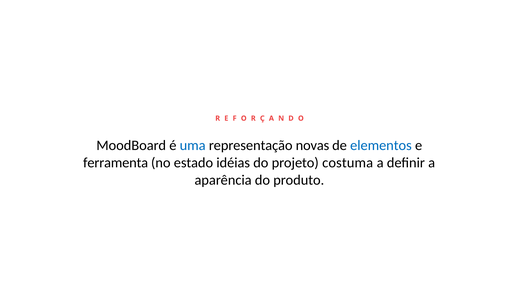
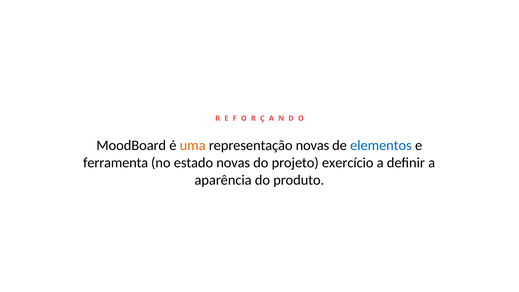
uma colour: blue -> orange
estado idéias: idéias -> novas
costuma: costuma -> exercício
